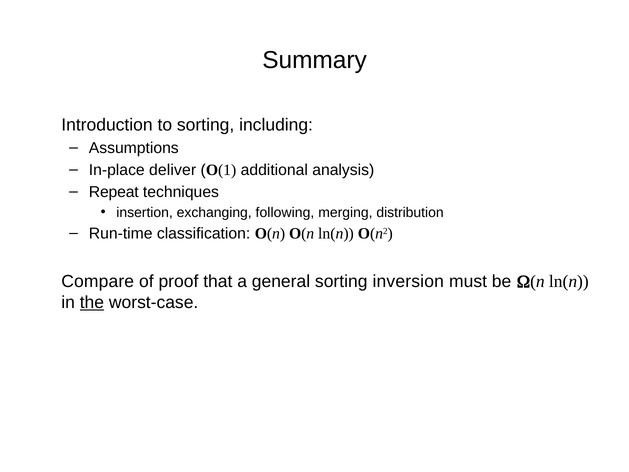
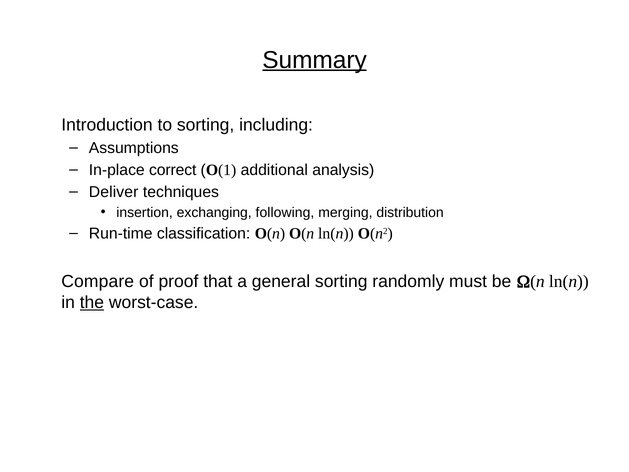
Summary underline: none -> present
deliver: deliver -> correct
Repeat: Repeat -> Deliver
inversion: inversion -> randomly
